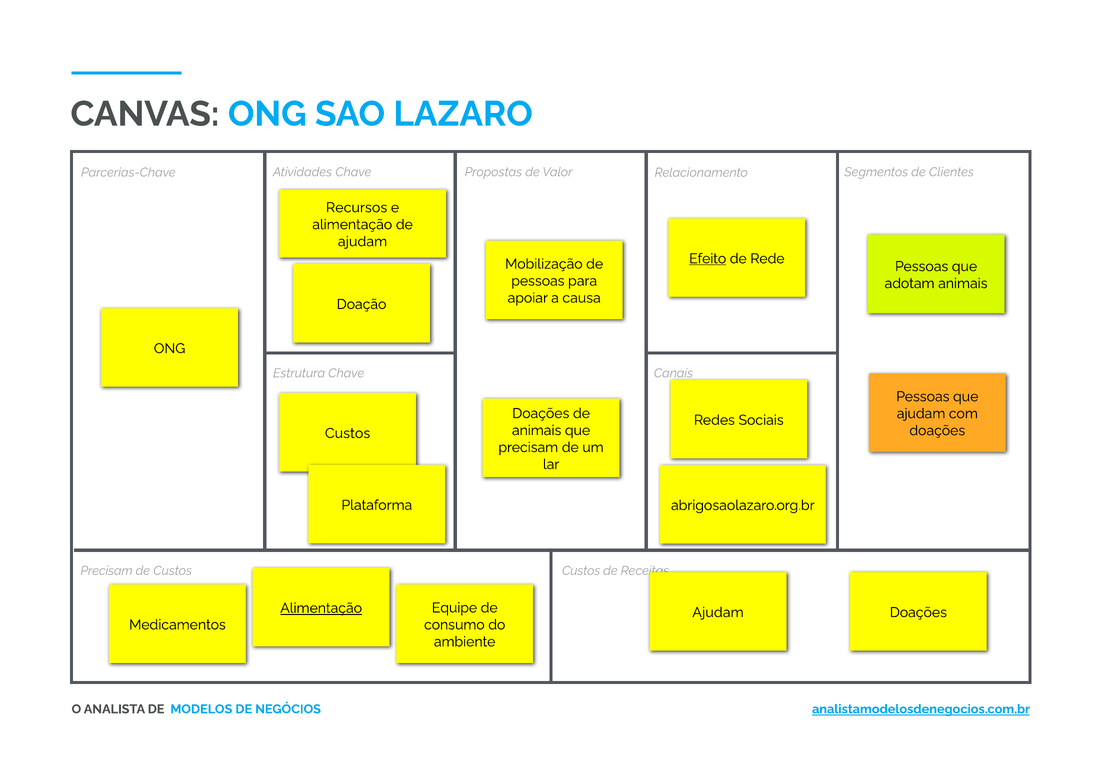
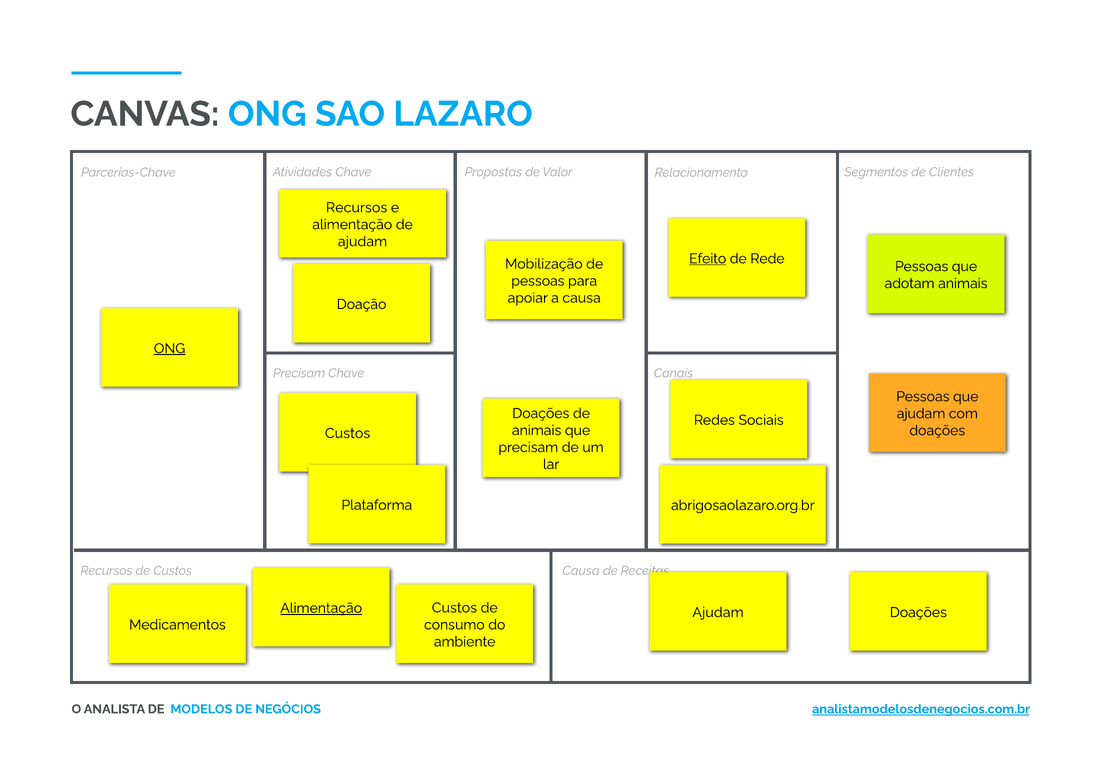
ONG at (170, 348) underline: none -> present
Estrutura at (299, 373): Estrutura -> Precisam
Precisam at (107, 571): Precisam -> Recursos
Custos at (581, 571): Custos -> Causa
Equipe at (454, 608): Equipe -> Custos
